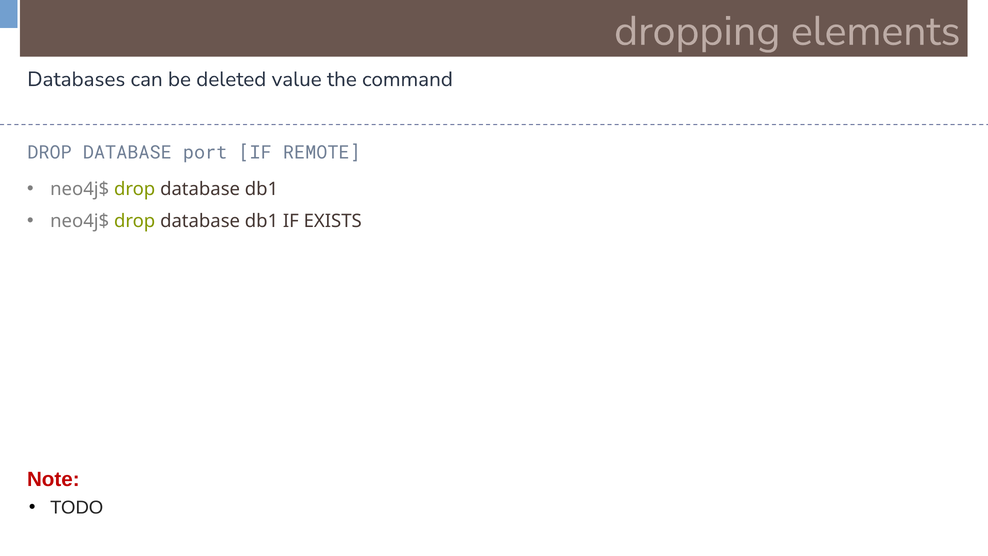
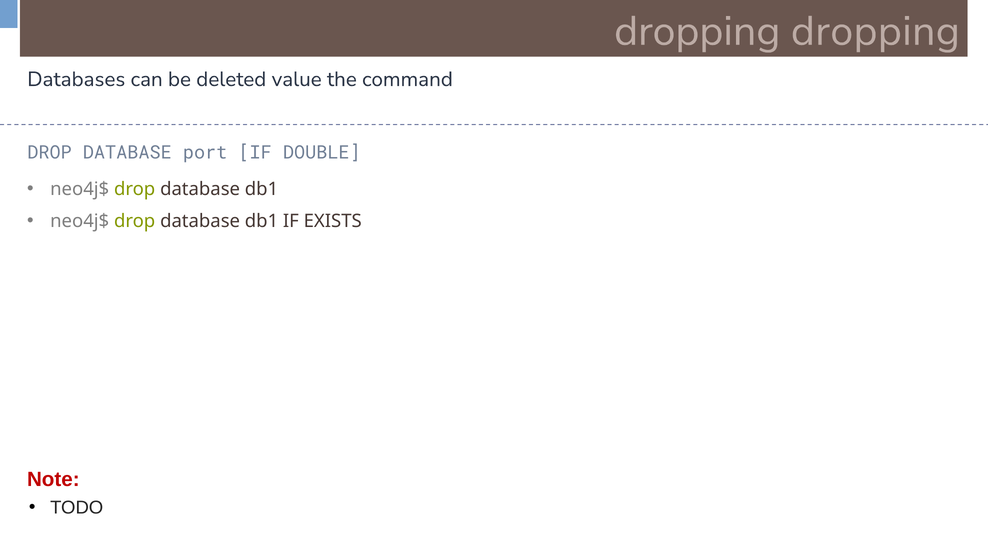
dropping elements: elements -> dropping
REMOTE: REMOTE -> DOUBLE
